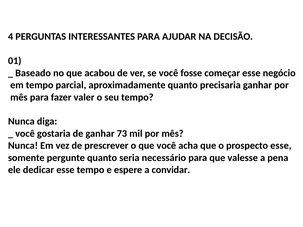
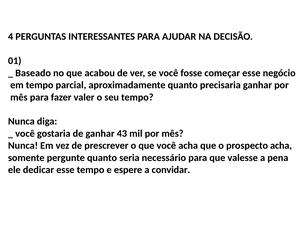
73: 73 -> 43
prospecto esse: esse -> acha
